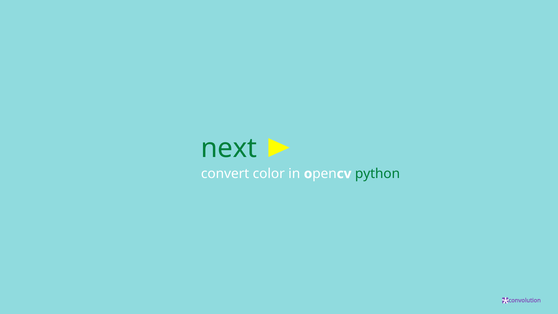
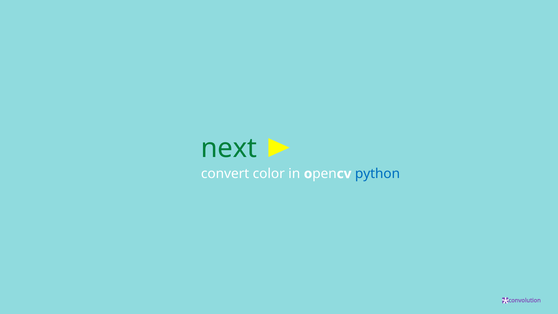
python colour: green -> blue
